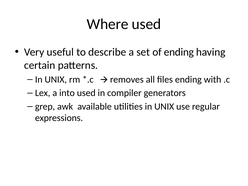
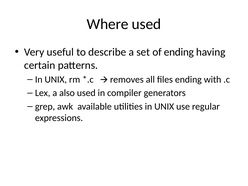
into: into -> also
